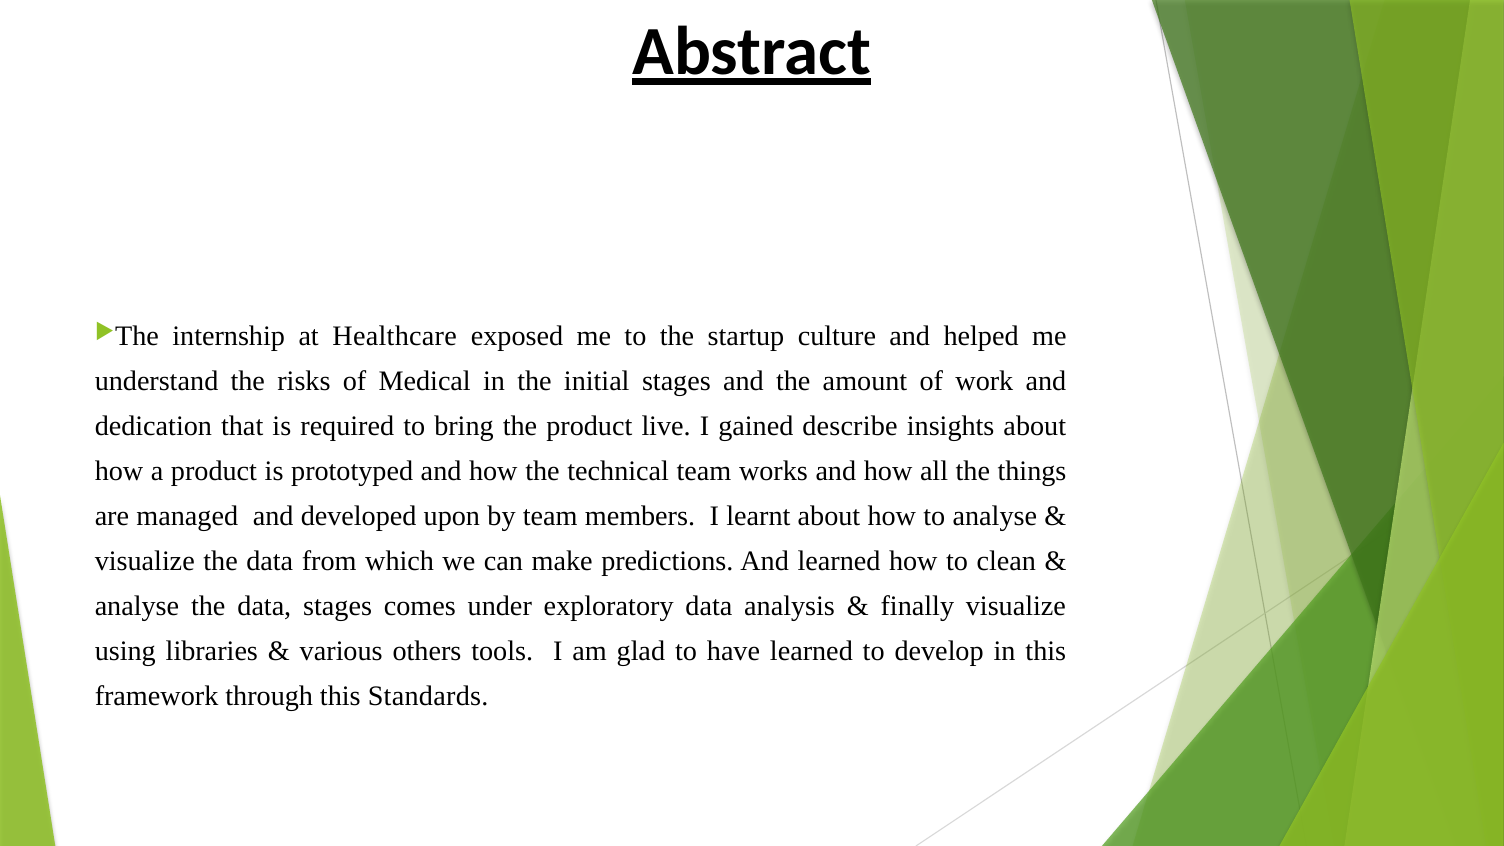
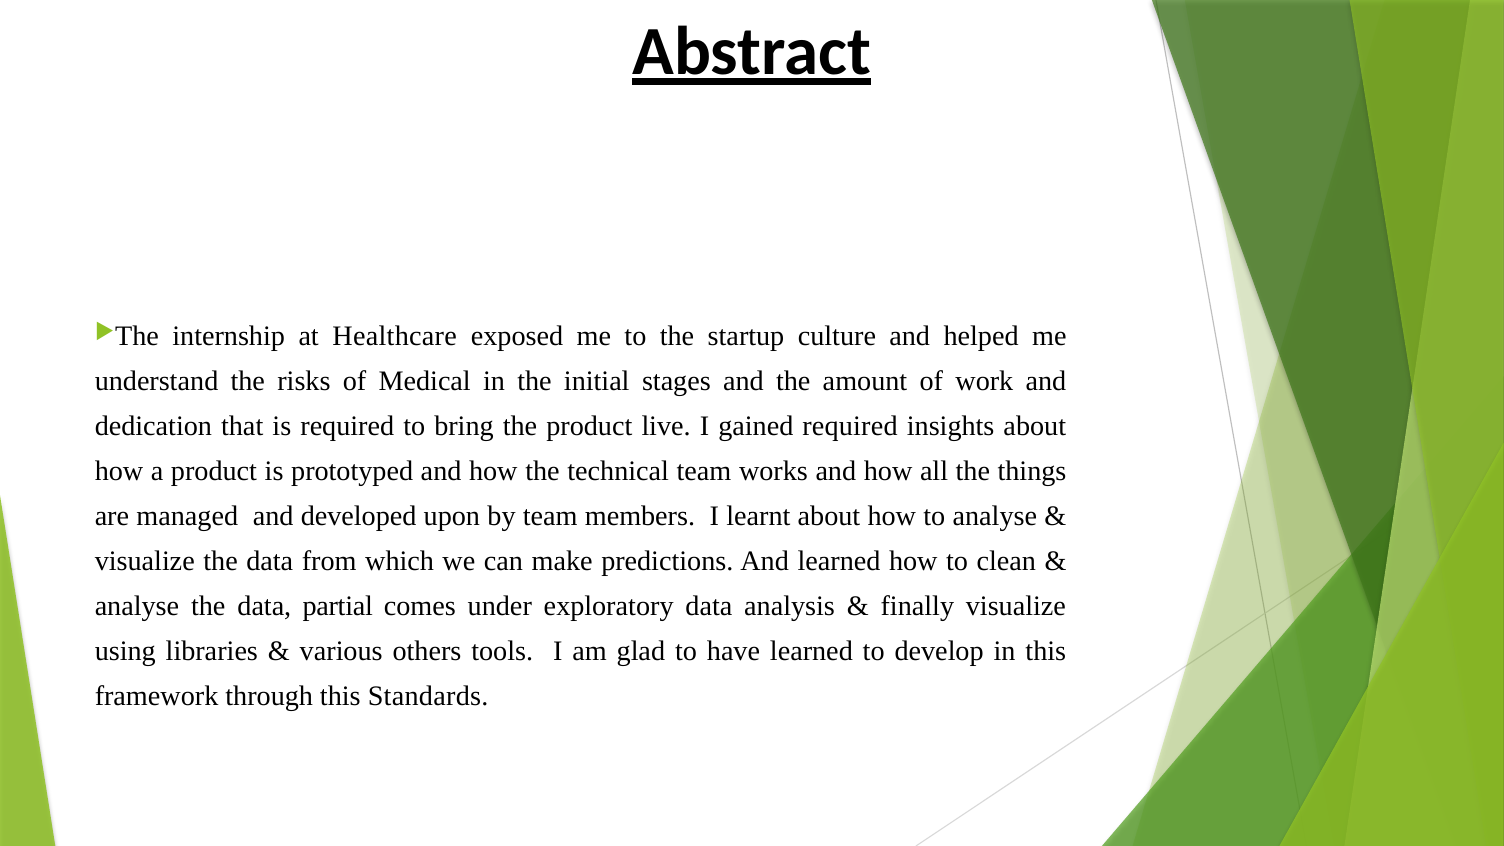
gained describe: describe -> required
data stages: stages -> partial
